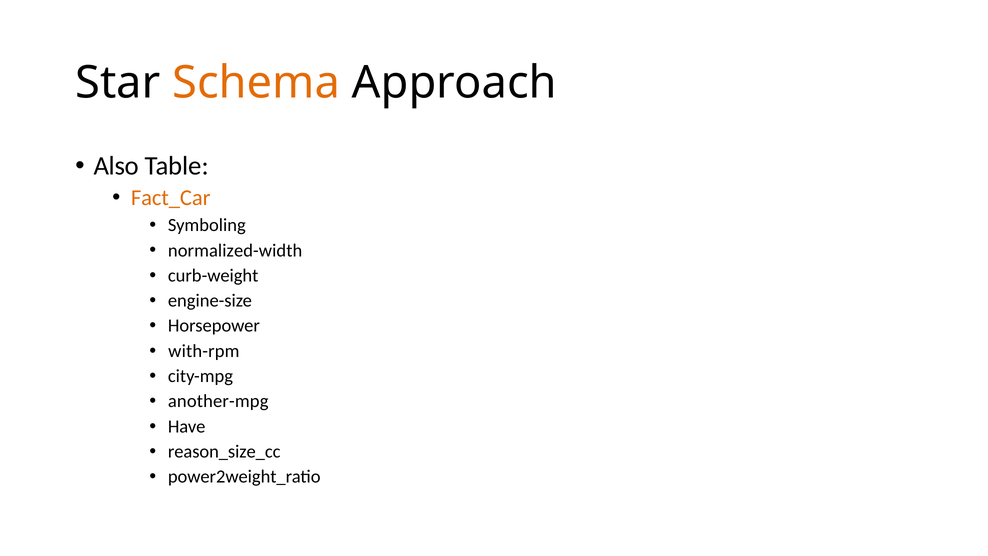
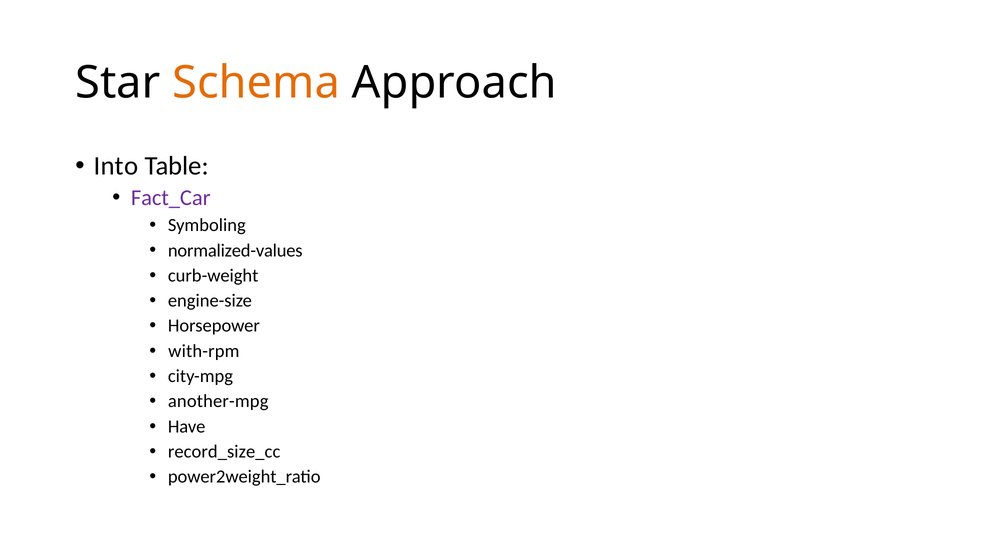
Also: Also -> Into
Fact_Car colour: orange -> purple
normalized-width: normalized-width -> normalized-values
reason_size_cc: reason_size_cc -> record_size_cc
